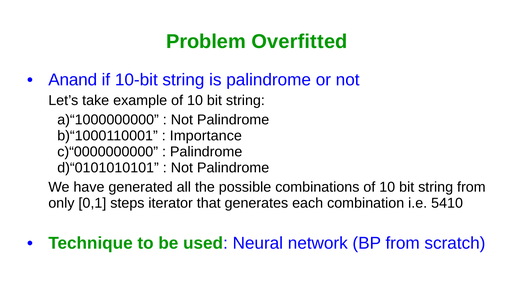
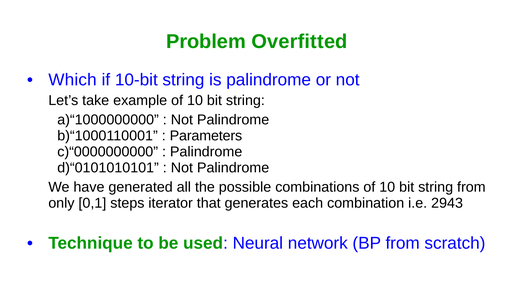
Anand: Anand -> Which
Importance: Importance -> Parameters
5410: 5410 -> 2943
